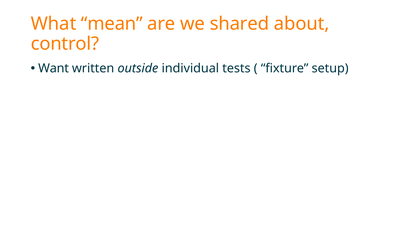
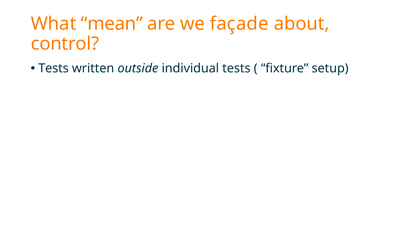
shared: shared -> façade
Want at (54, 69): Want -> Tests
